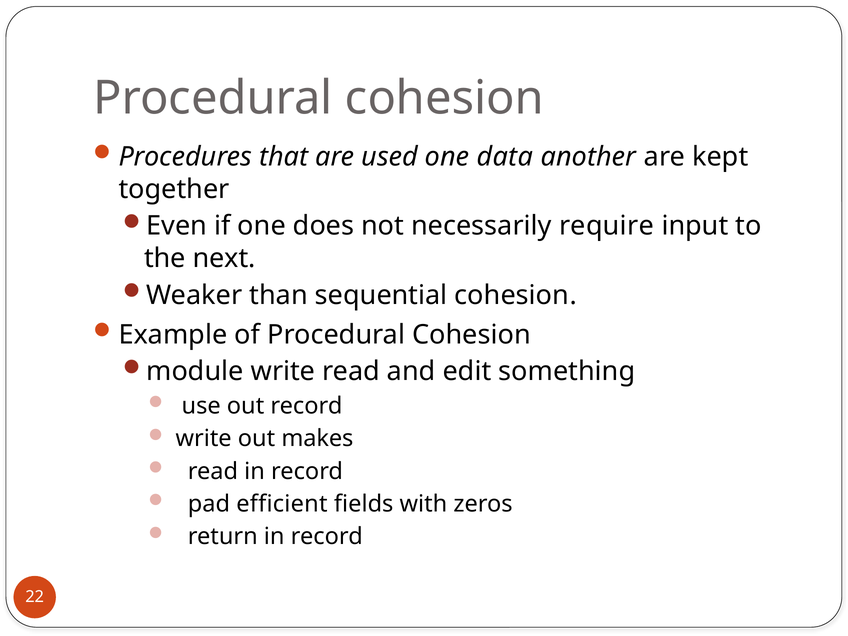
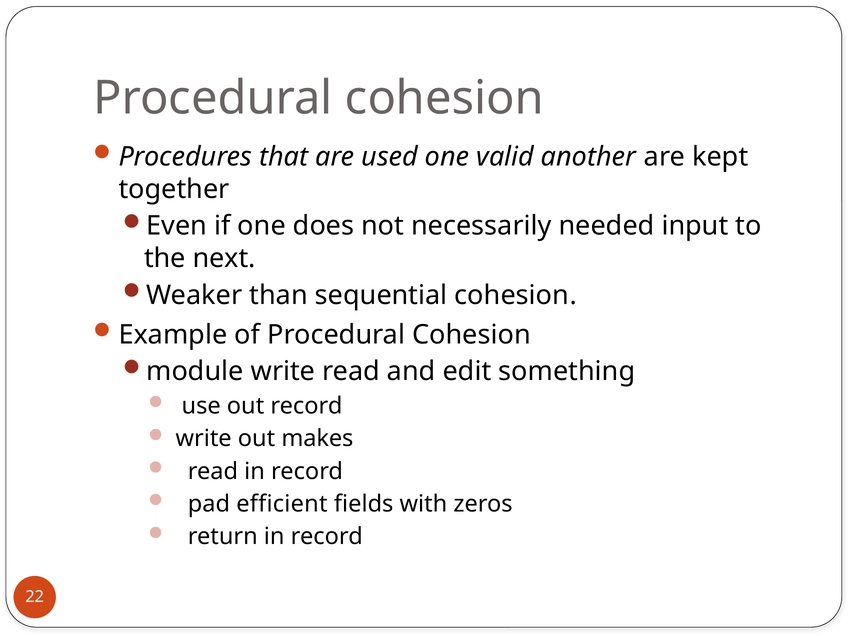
data: data -> valid
require: require -> needed
